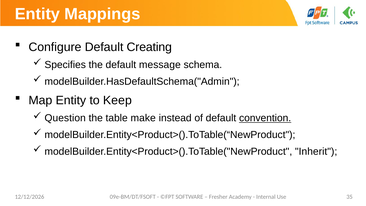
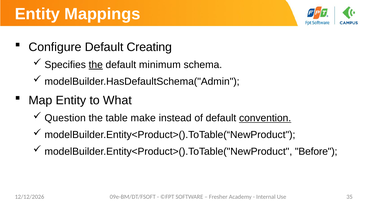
the at (96, 65) underline: none -> present
message: message -> minimum
Keep: Keep -> What
Inherit: Inherit -> Before
